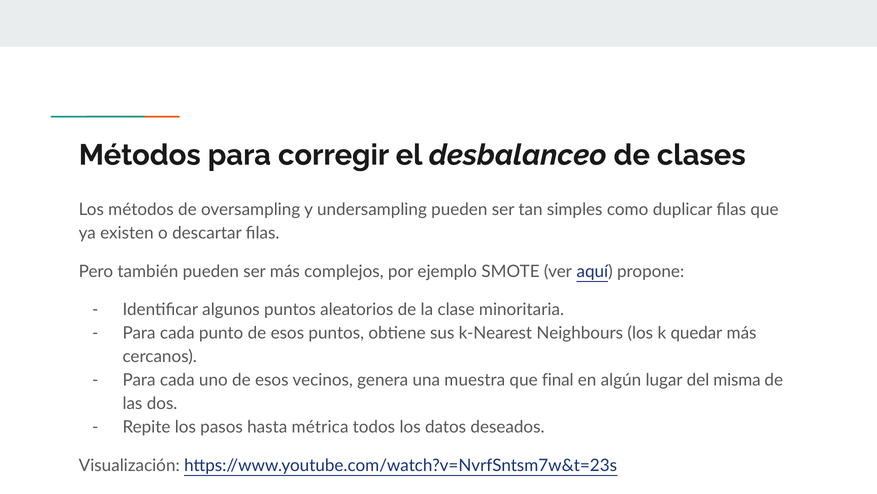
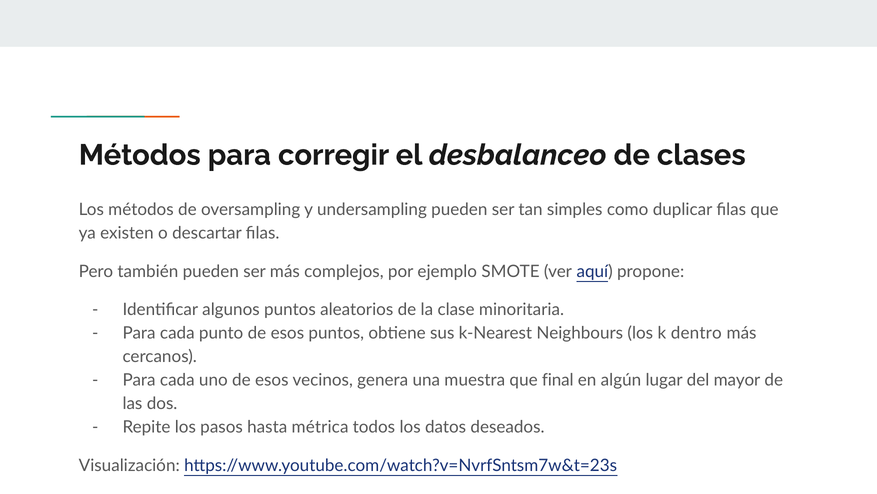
quedar: quedar -> dentro
misma: misma -> mayor
